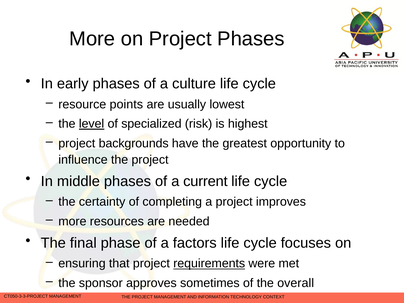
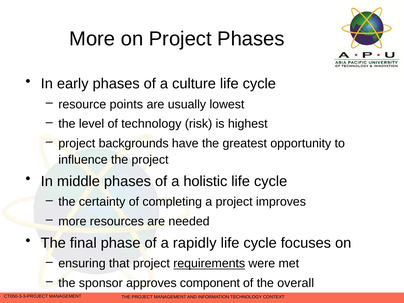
level underline: present -> none
of specialized: specialized -> technology
current: current -> holistic
factors: factors -> rapidly
sometimes: sometimes -> component
